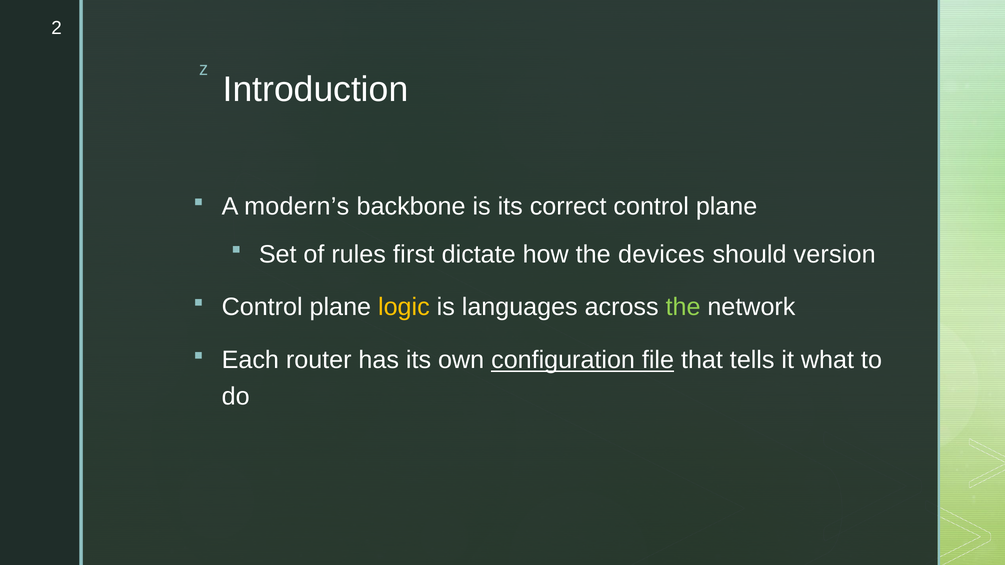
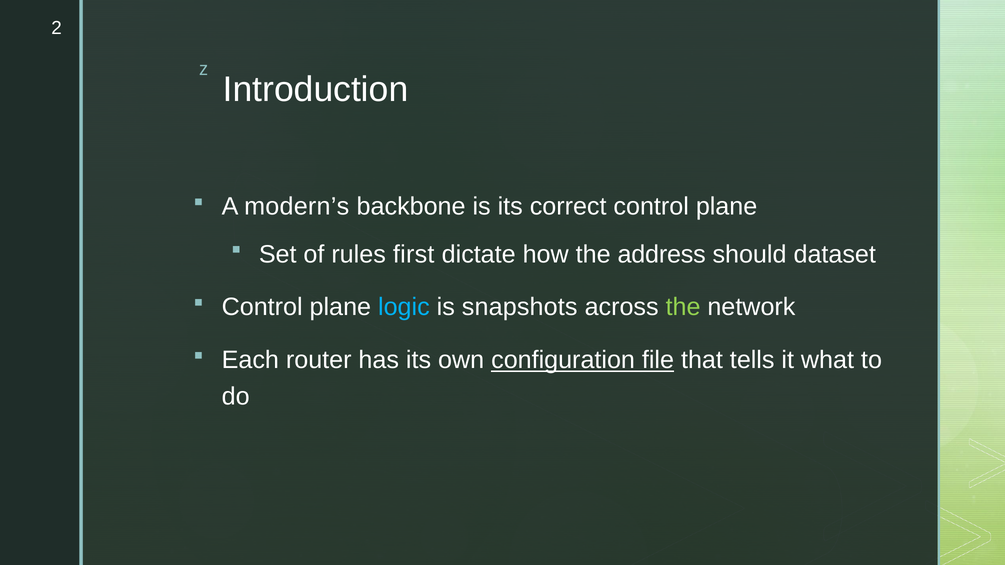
devices: devices -> address
version: version -> dataset
logic colour: yellow -> light blue
languages: languages -> snapshots
